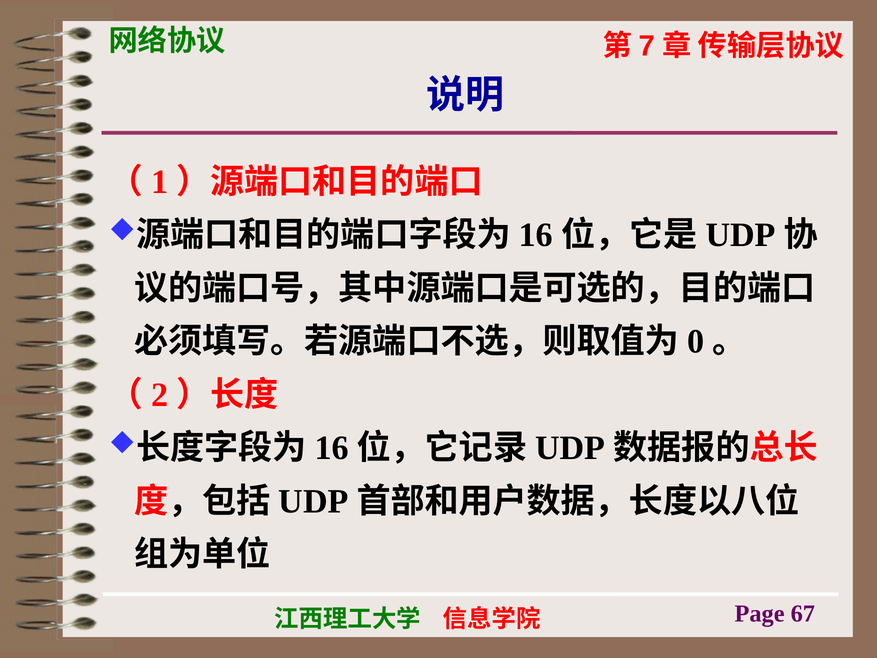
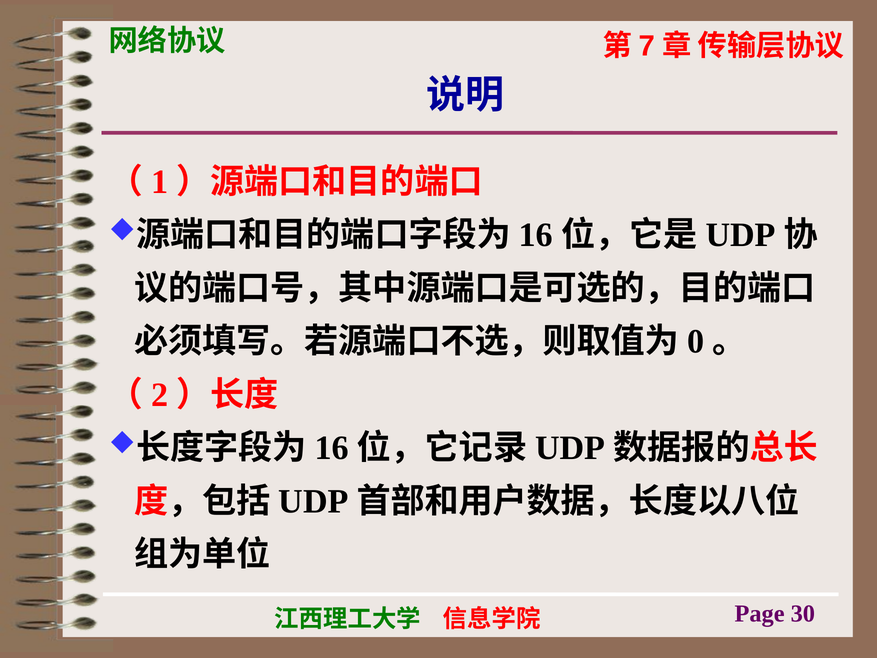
67: 67 -> 30
